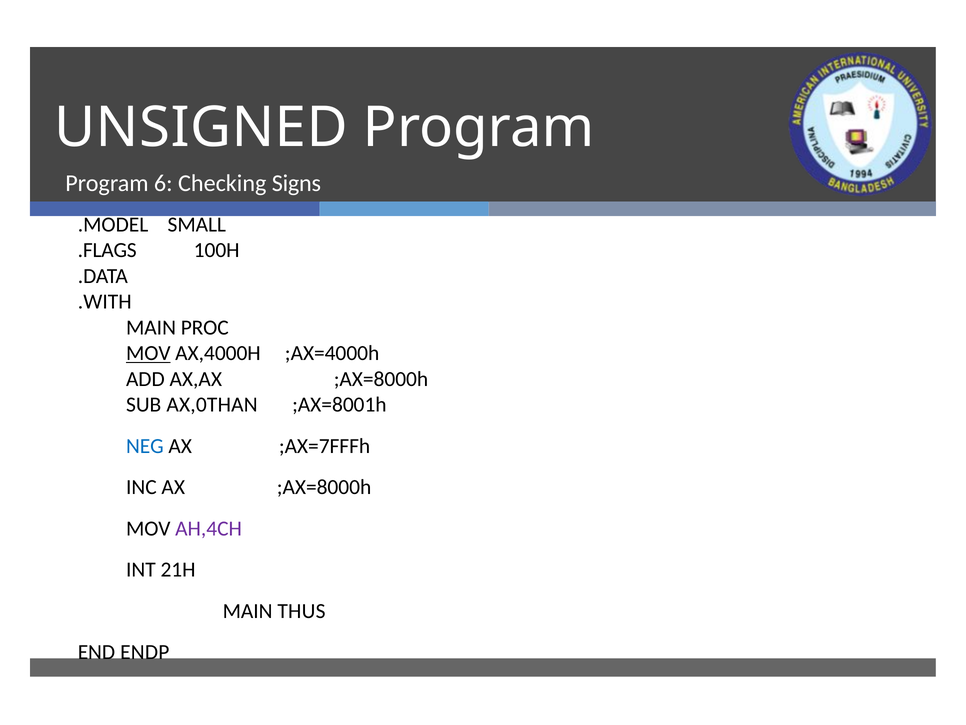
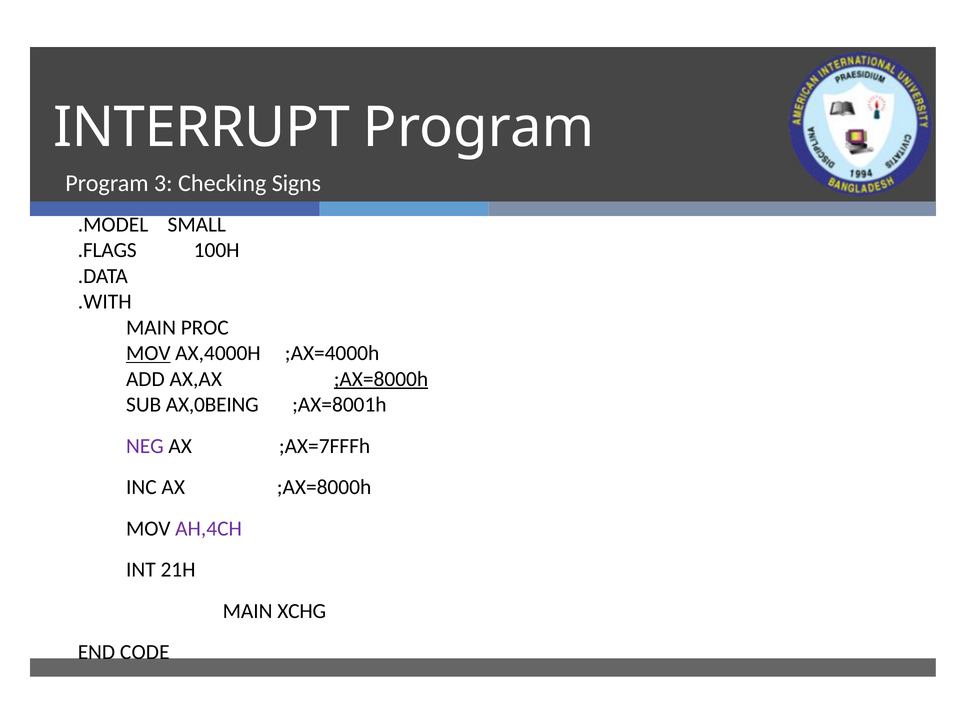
UNSIGNED: UNSIGNED -> INTERRUPT
6: 6 -> 3
;AX=8000h at (381, 379) underline: none -> present
AX,0THAN: AX,0THAN -> AX,0BEING
NEG colour: blue -> purple
THUS: THUS -> XCHG
ENDP: ENDP -> CODE
